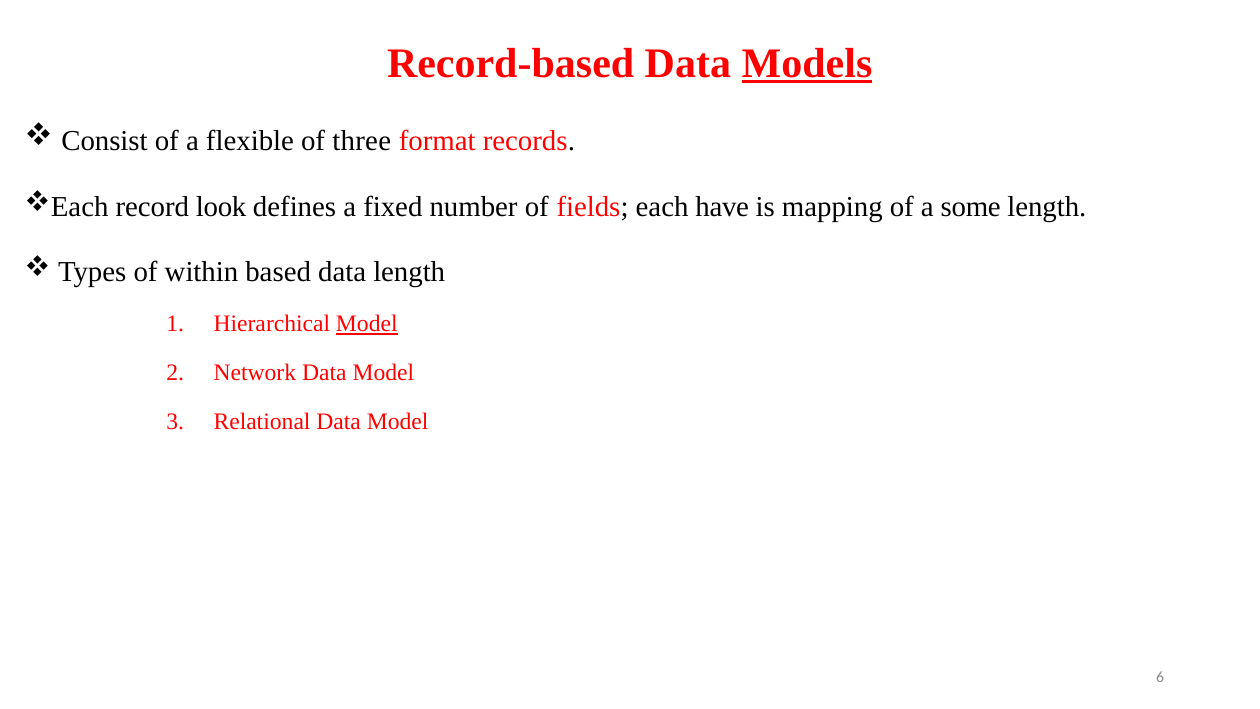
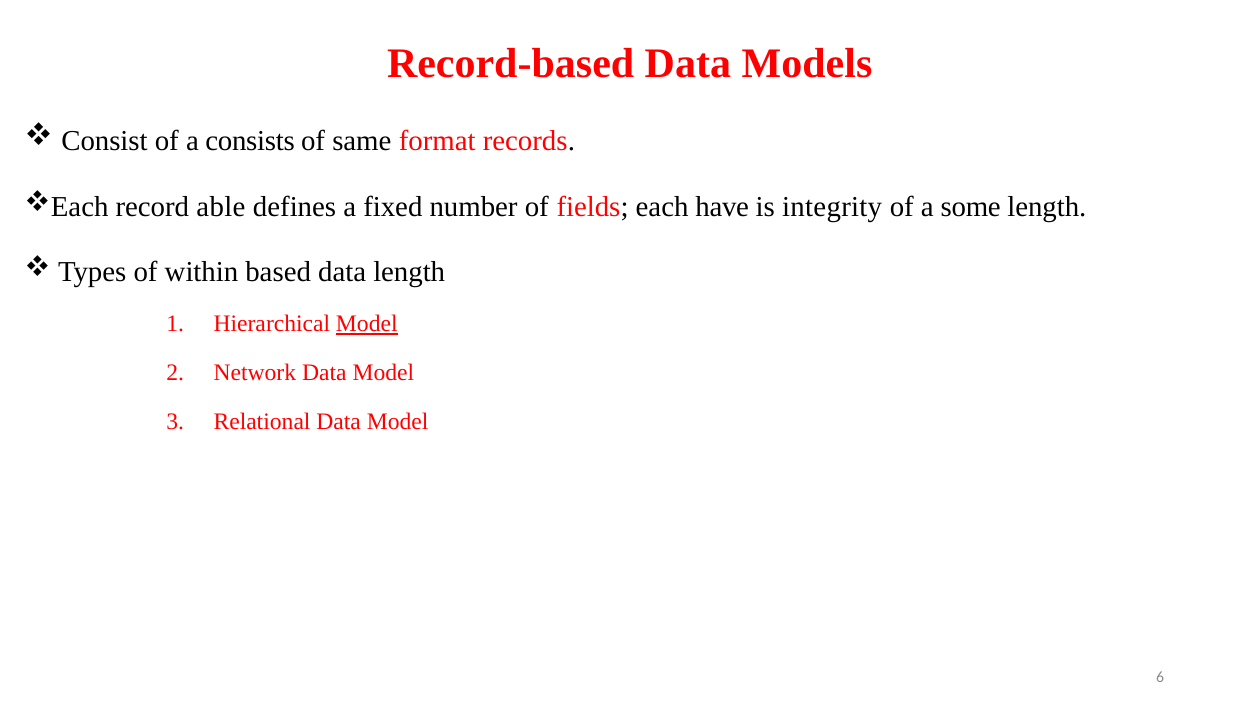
Models underline: present -> none
flexible: flexible -> consists
three: three -> same
look: look -> able
mapping: mapping -> integrity
